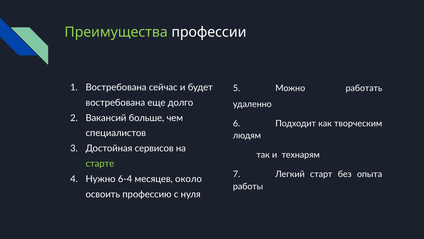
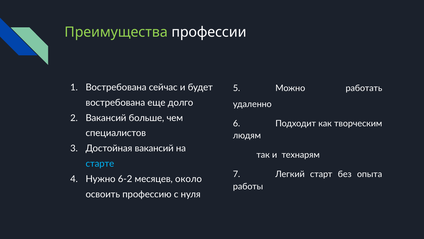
Достойная сервисов: сервисов -> вакансий
старте colour: light green -> light blue
6-4: 6-4 -> 6-2
